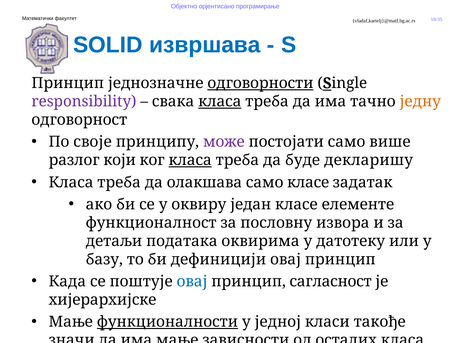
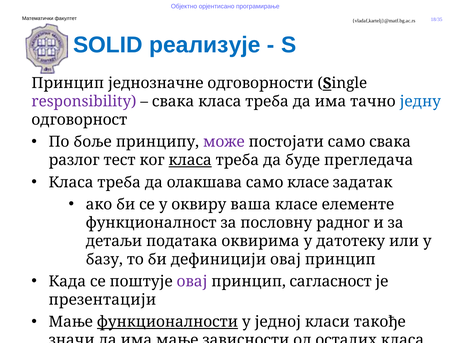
извршава: извршава -> реализује
одговорности underline: present -> none
класа at (220, 101) underline: present -> none
једну colour: orange -> blue
По своје: своје -> боље
само више: више -> свака
који: који -> тест
декларишу: декларишу -> прегледача
један: један -> ваша
извора: извора -> радног
овај at (192, 281) colour: blue -> purple
хијерархијске: хијерархијске -> презентацији
